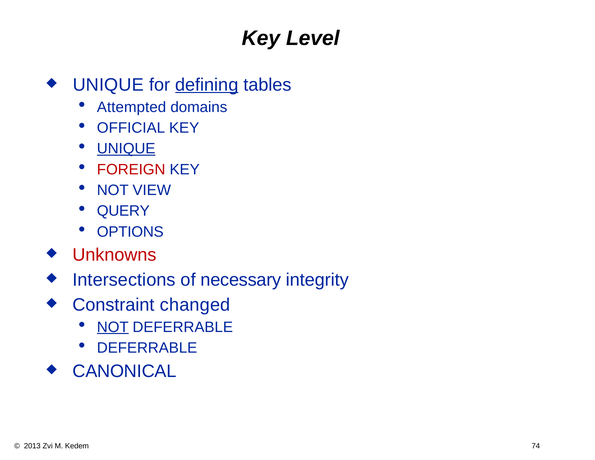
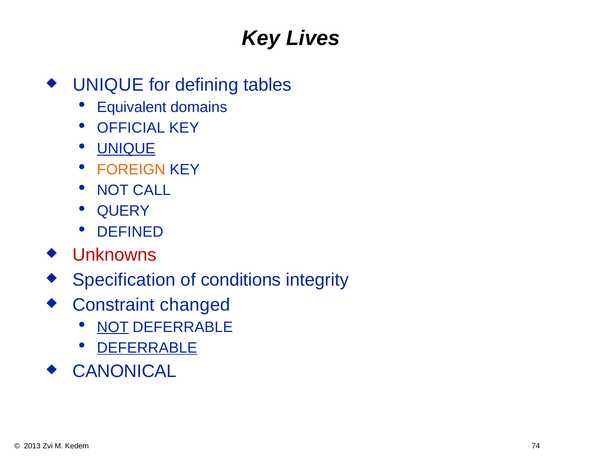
Level: Level -> Lives
defining underline: present -> none
Attempted: Attempted -> Equivalent
FOREIGN colour: red -> orange
VIEW: VIEW -> CALL
OPTIONS: OPTIONS -> DEFINED
Intersections: Intersections -> Specification
necessary: necessary -> conditions
DEFERRABLE at (147, 348) underline: none -> present
